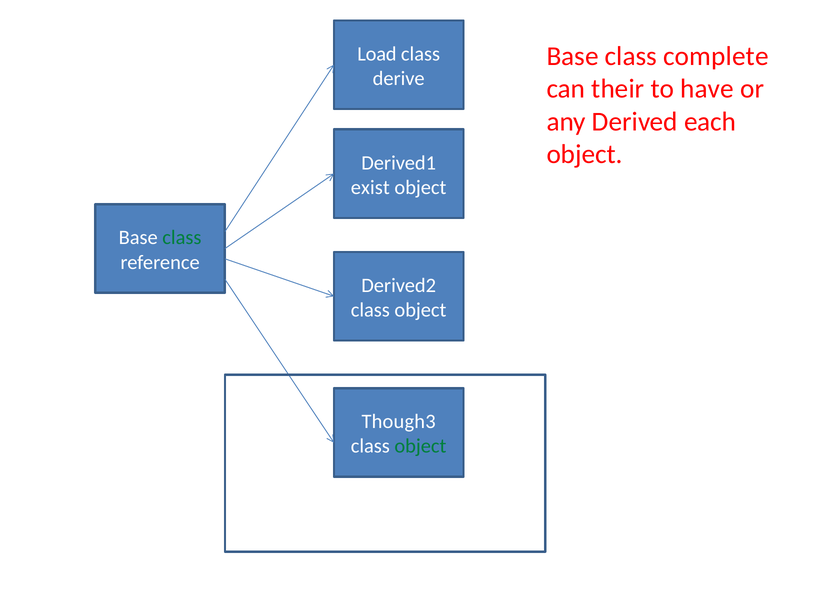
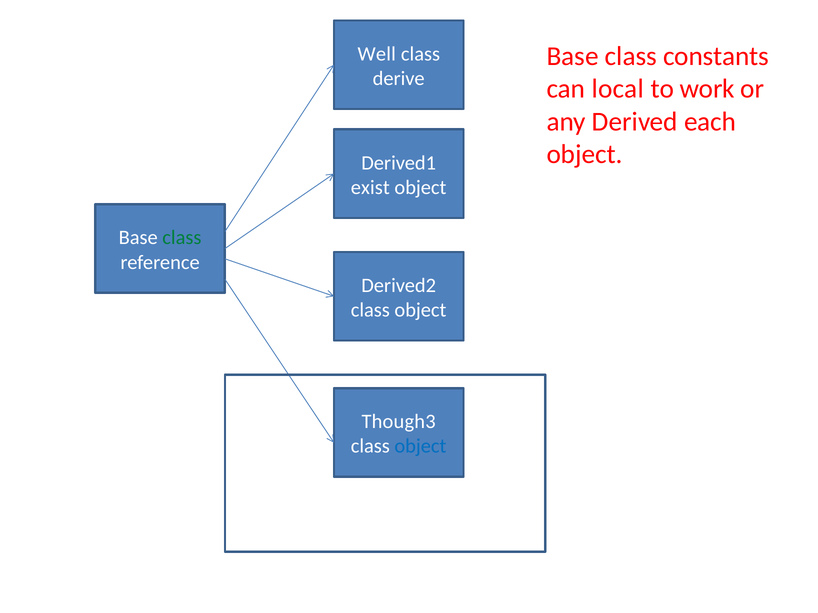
complete: complete -> constants
Load: Load -> Well
their: their -> local
have: have -> work
object at (420, 447) colour: green -> blue
